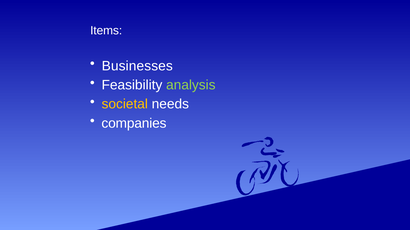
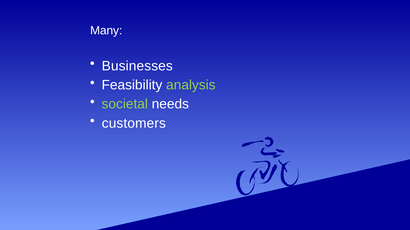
Items: Items -> Many
societal colour: yellow -> light green
companies: companies -> customers
